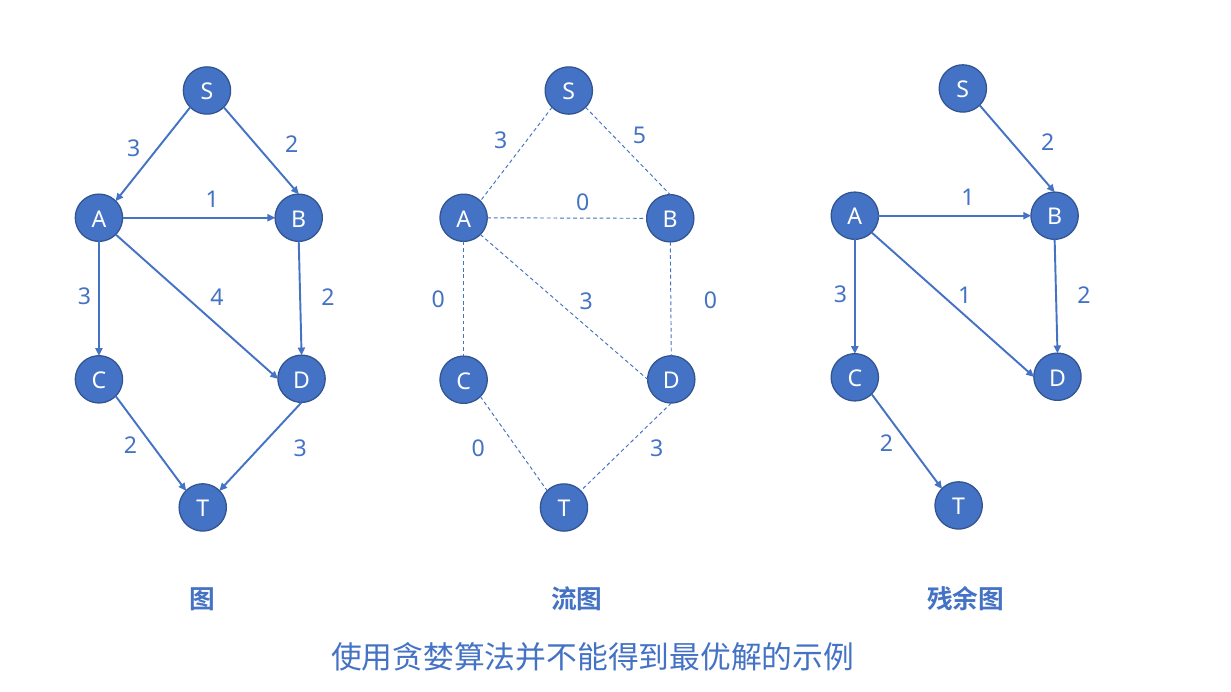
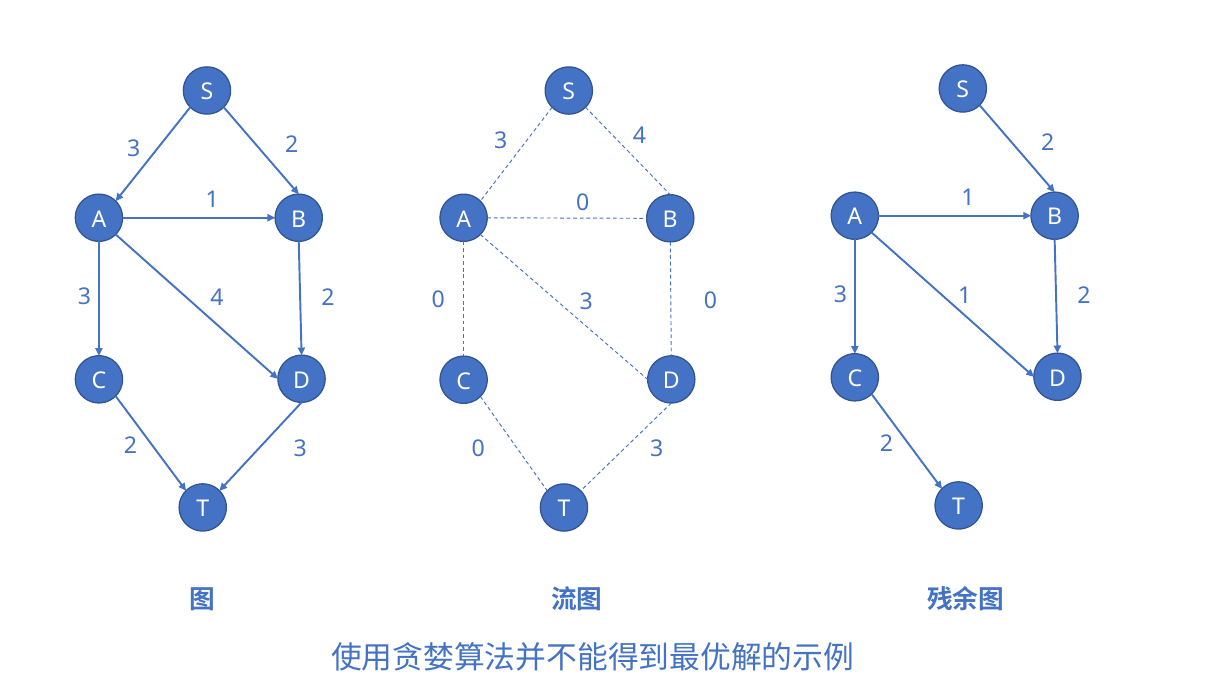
3 5: 5 -> 4
